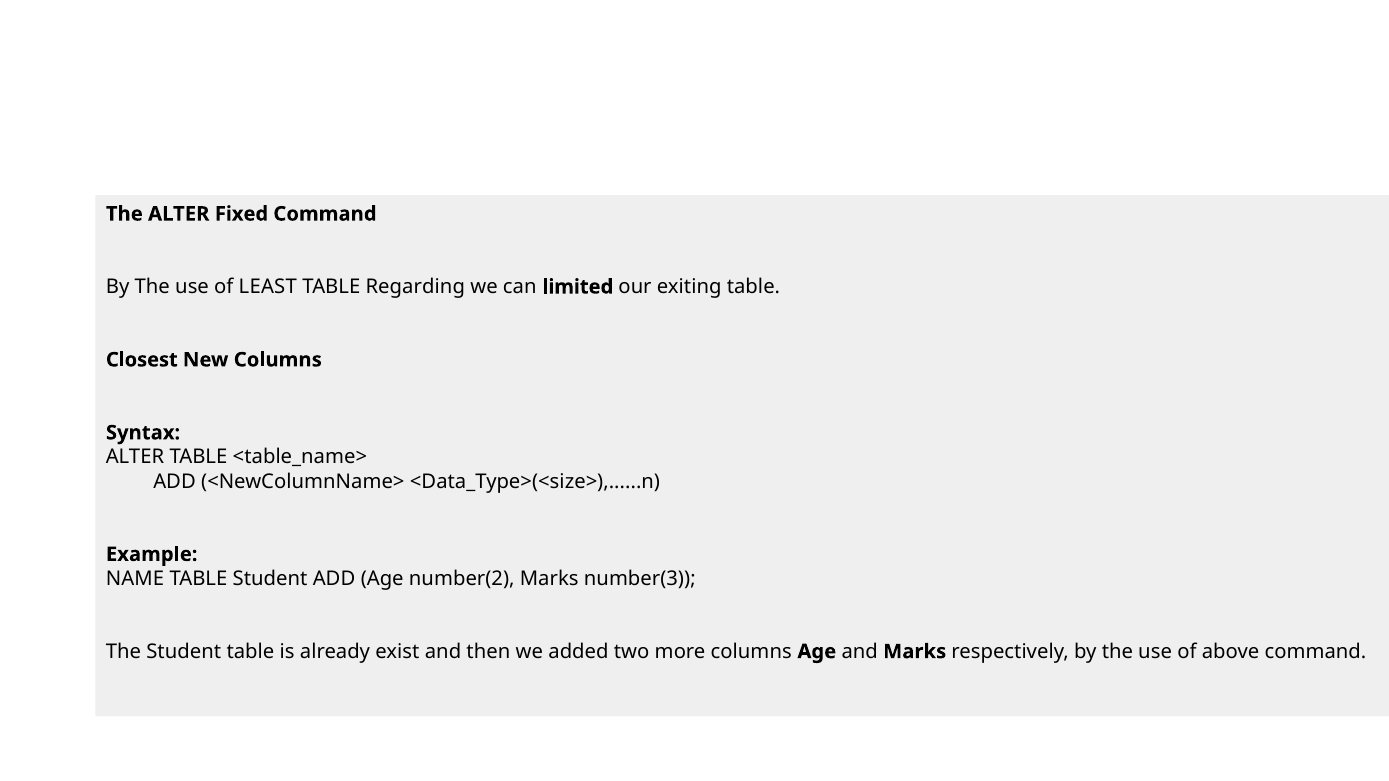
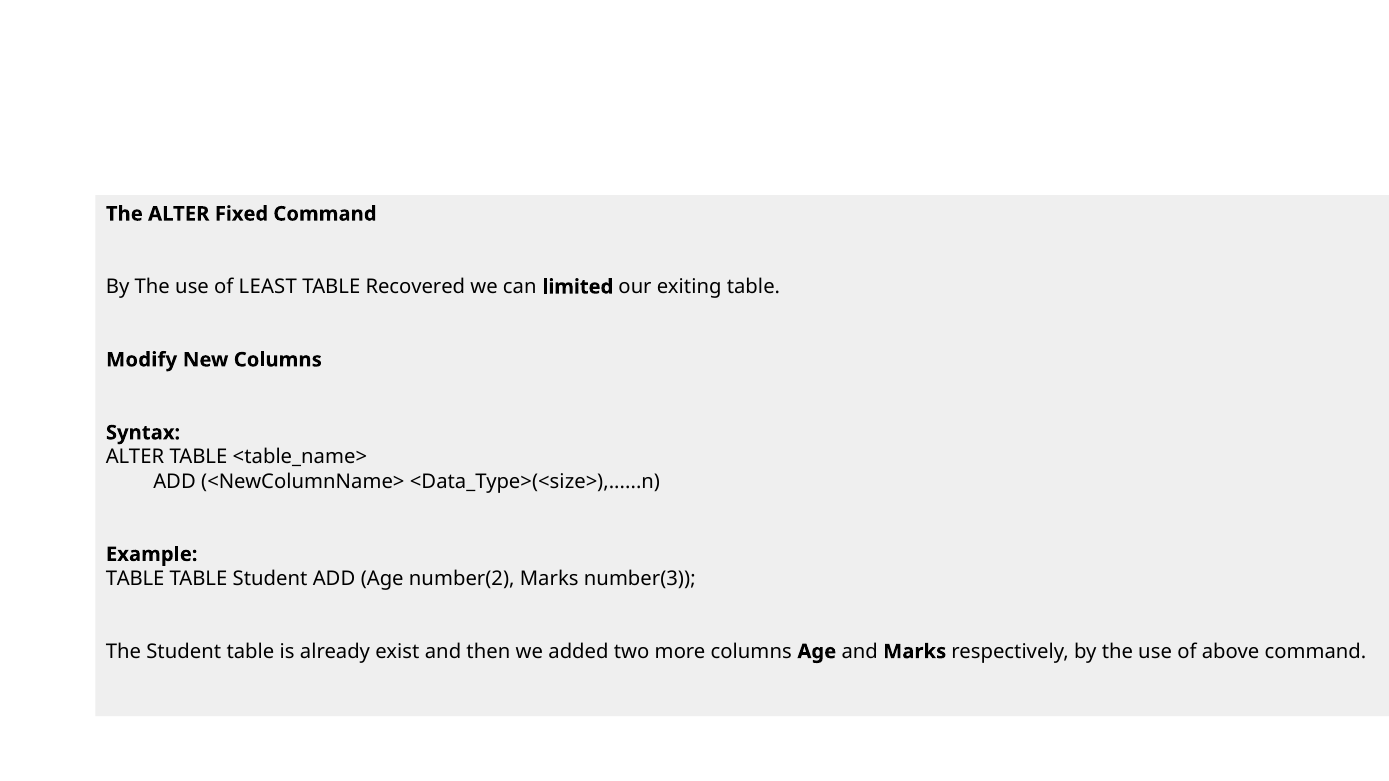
Regarding: Regarding -> Recovered
Closest: Closest -> Modify
NAME at (135, 579): NAME -> TABLE
